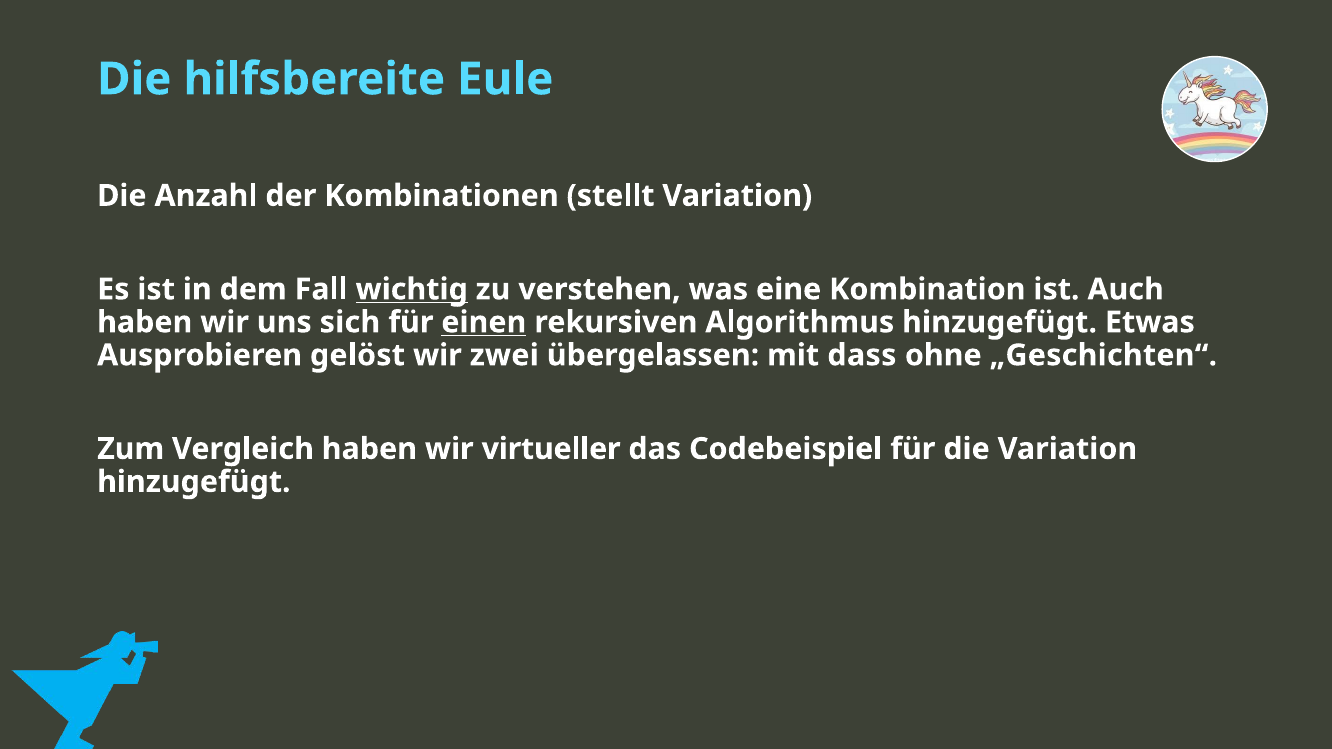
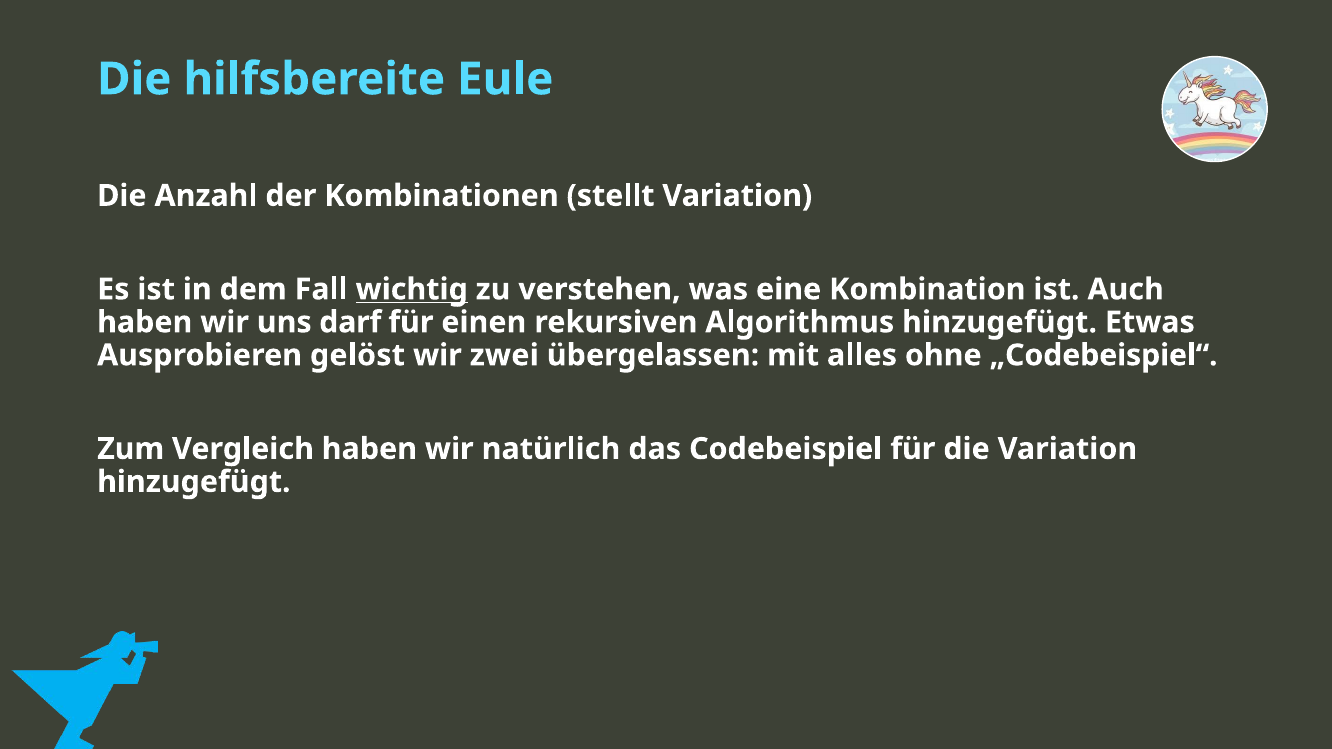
sich: sich -> darf
einen underline: present -> none
dass: dass -> alles
„Geschichten“: „Geschichten“ -> „Codebeispiel“
virtueller: virtueller -> natürlich
